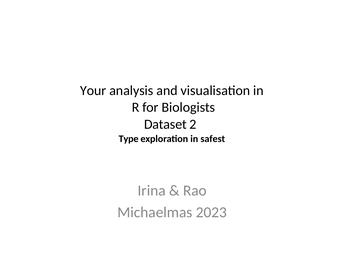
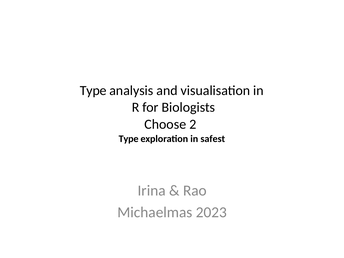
Your at (93, 90): Your -> Type
Dataset: Dataset -> Choose
